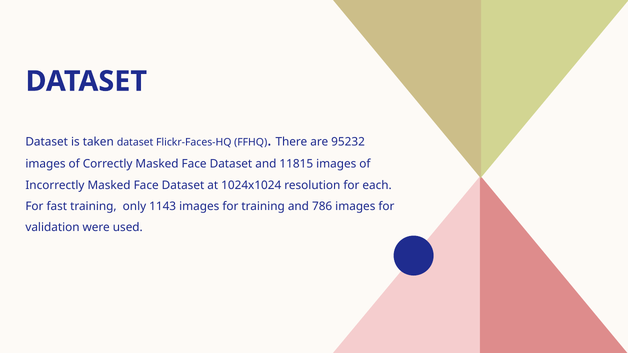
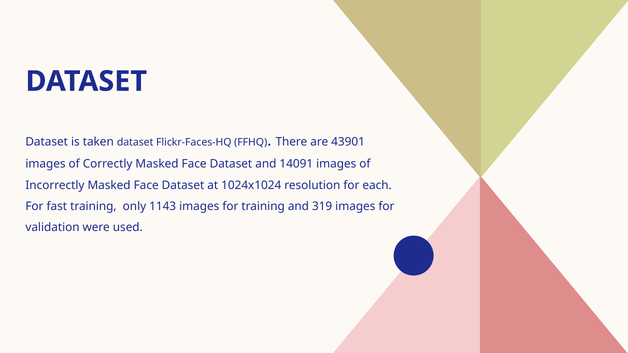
95232: 95232 -> 43901
11815: 11815 -> 14091
786: 786 -> 319
